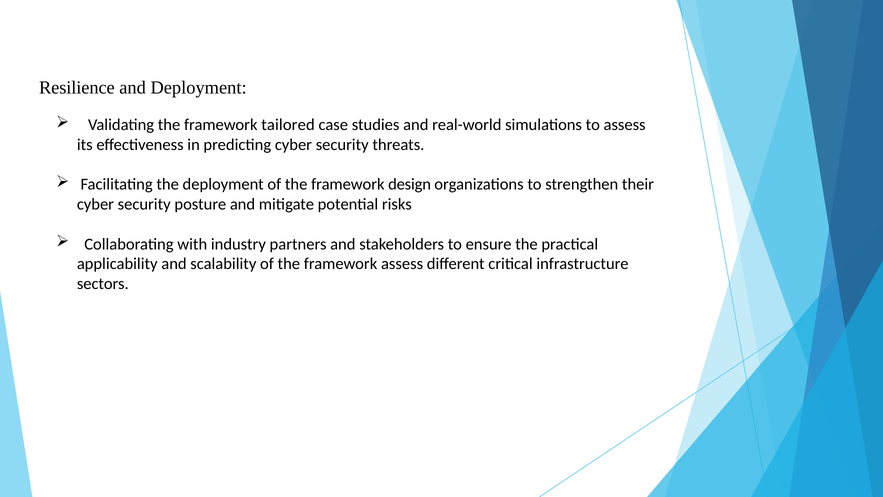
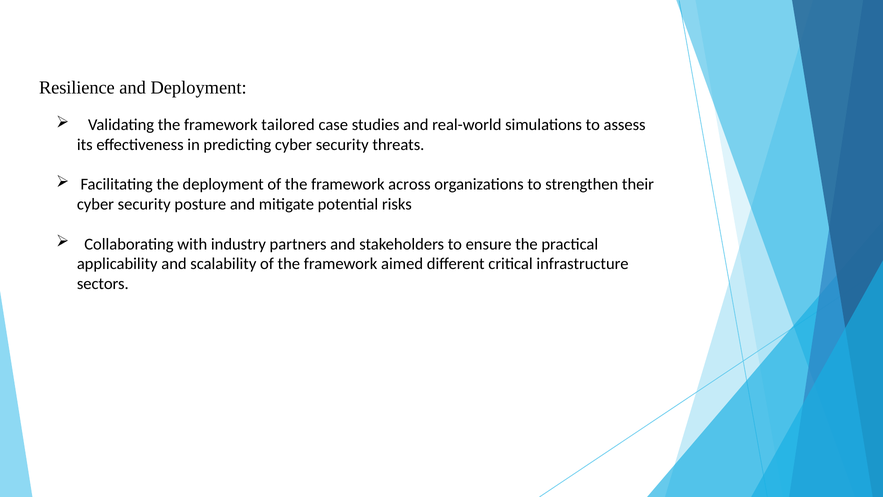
design: design -> across
framework assess: assess -> aimed
